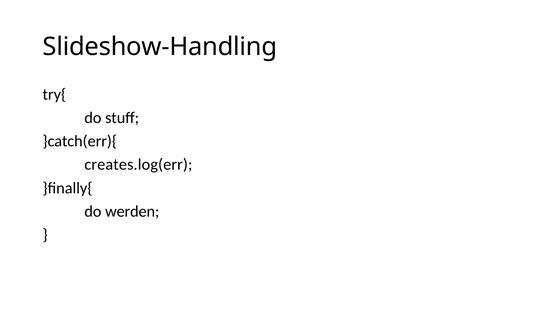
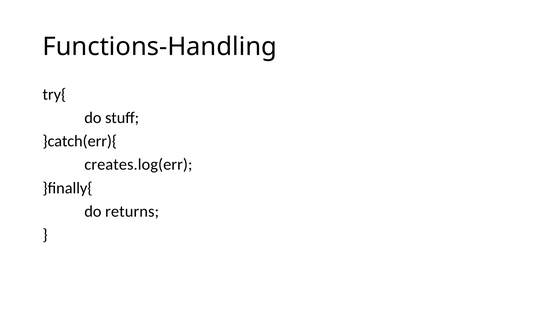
Slideshow-Handling: Slideshow-Handling -> Functions-Handling
werden: werden -> returns
